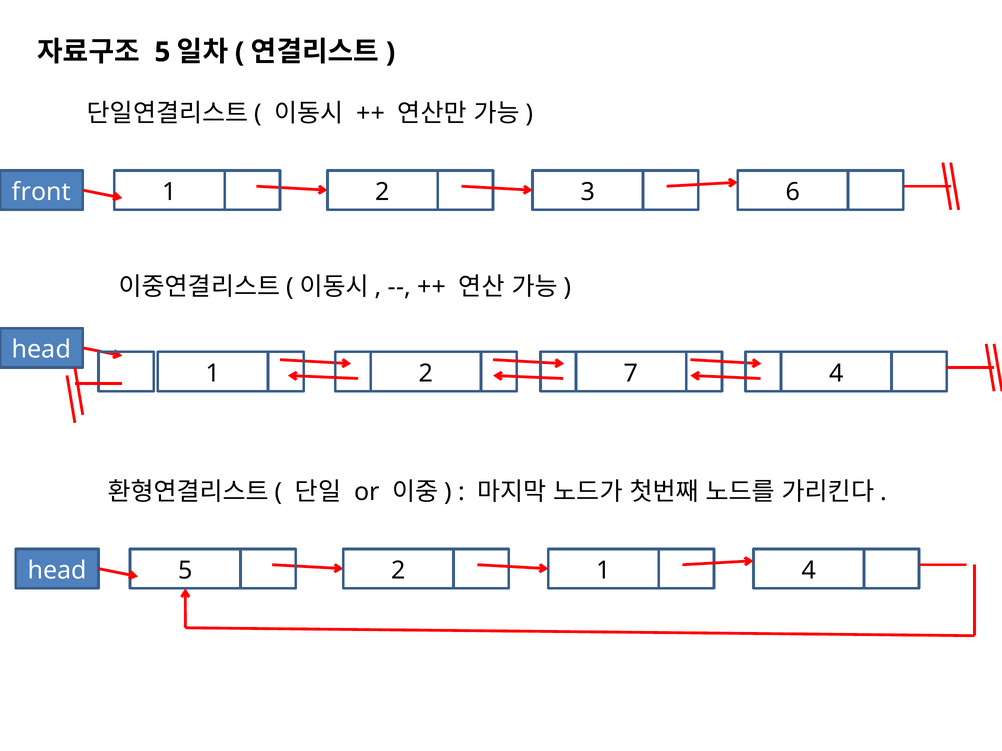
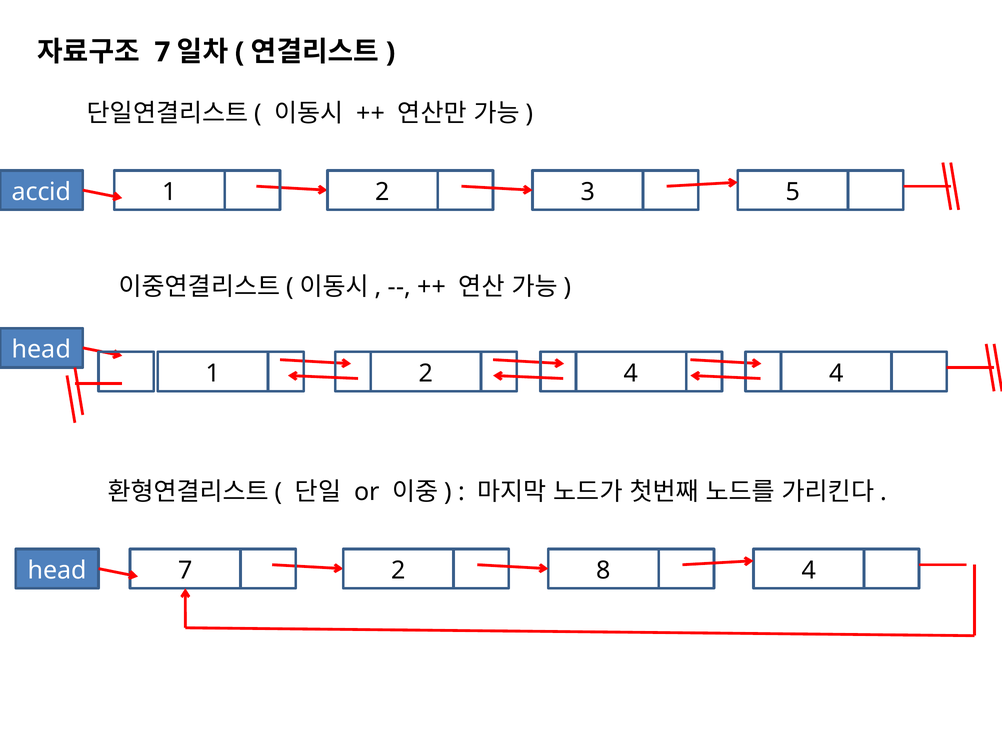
5 at (162, 52): 5 -> 7
front: front -> accid
6: 6 -> 5
2 7: 7 -> 4
head 5: 5 -> 7
2 1: 1 -> 8
